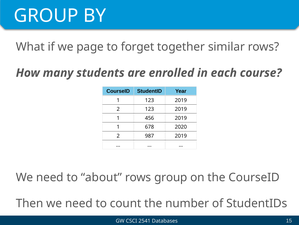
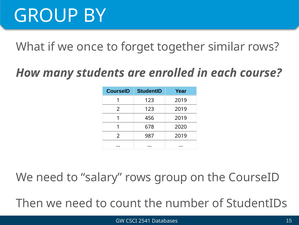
page: page -> once
about: about -> salary
